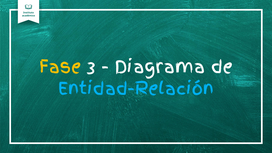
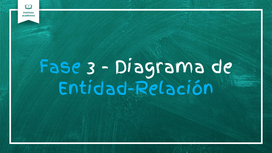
Fase colour: yellow -> light blue
